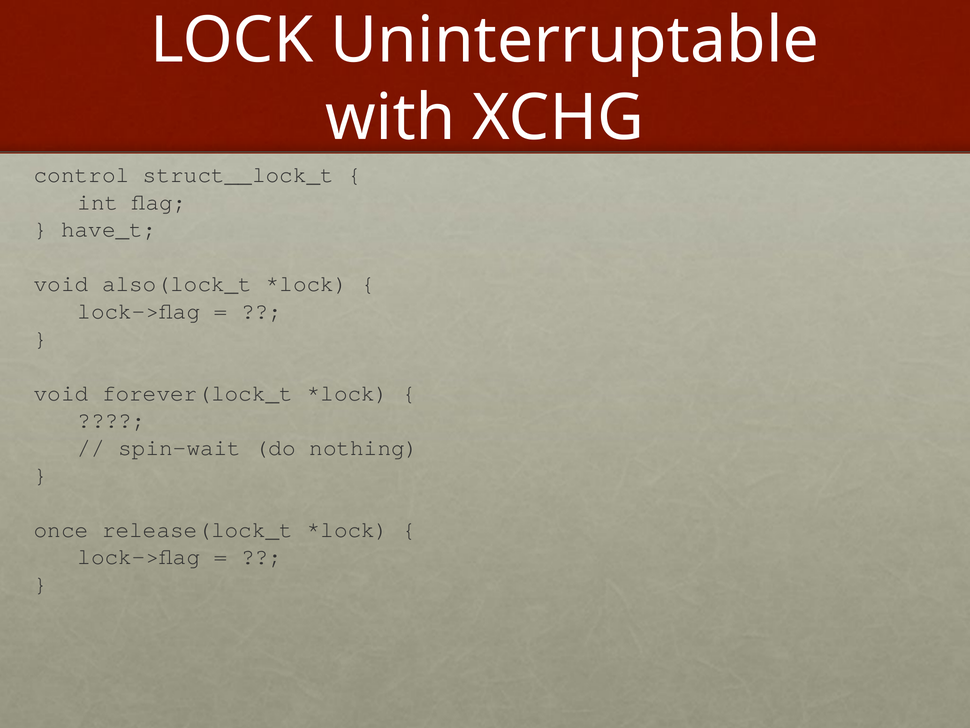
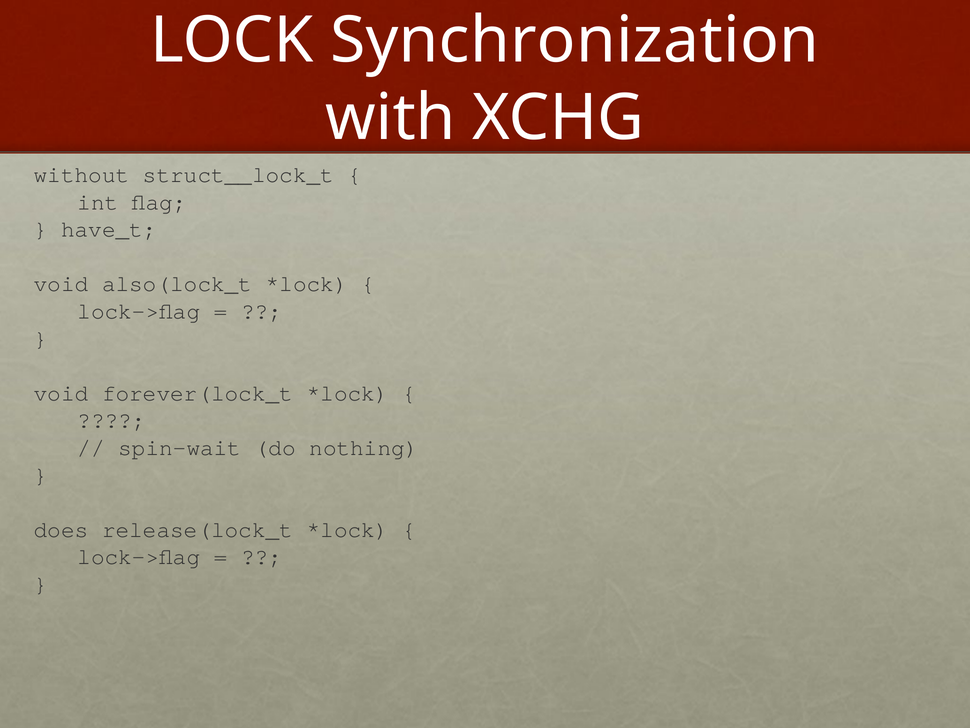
Uninterruptable: Uninterruptable -> Synchronization
control: control -> without
once: once -> does
